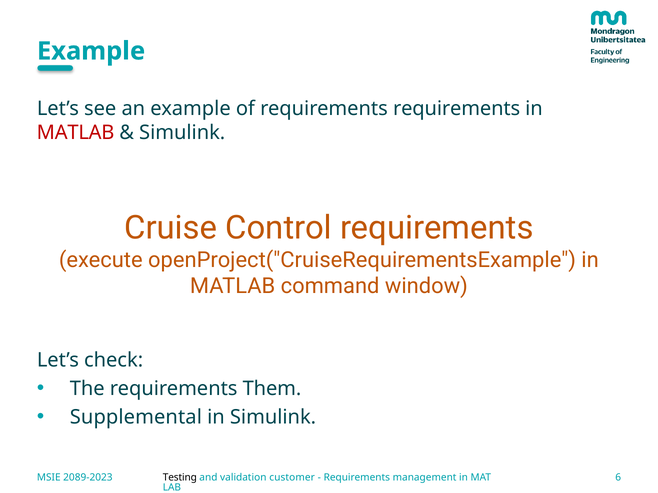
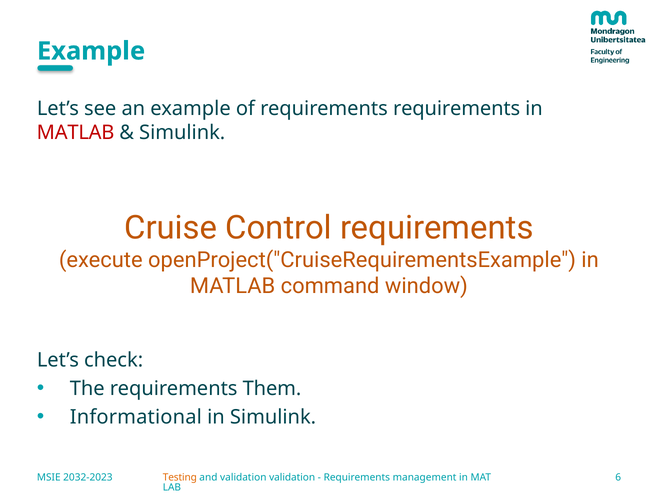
Supplemental: Supplemental -> Informational
2089-2023: 2089-2023 -> 2032-2023
Testing colour: black -> orange
validation customer: customer -> validation
